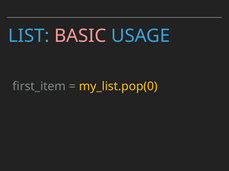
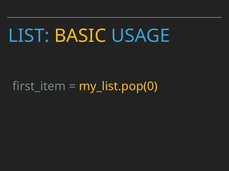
BASIC colour: pink -> yellow
